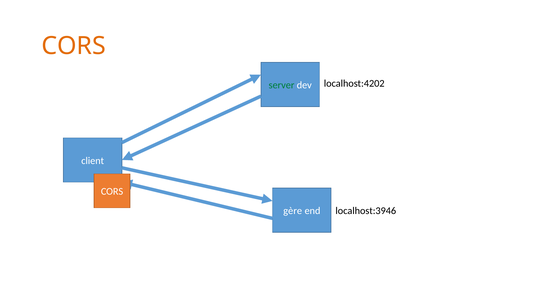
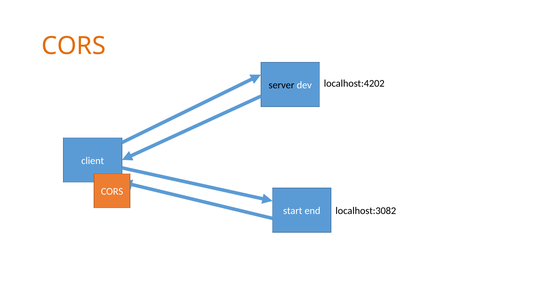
server colour: green -> black
gère: gère -> start
localhost:3946: localhost:3946 -> localhost:3082
